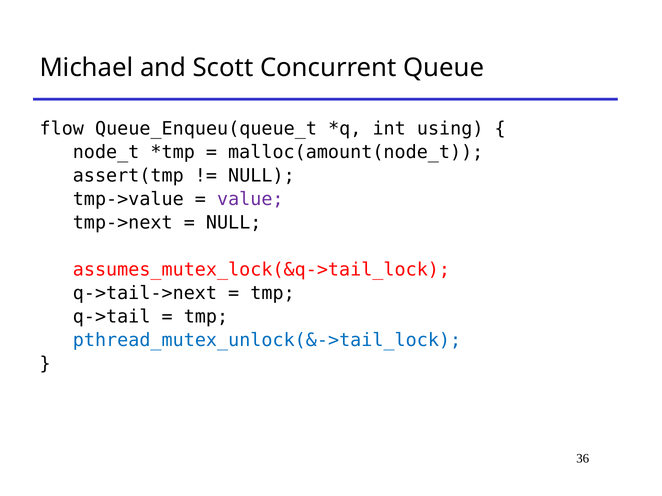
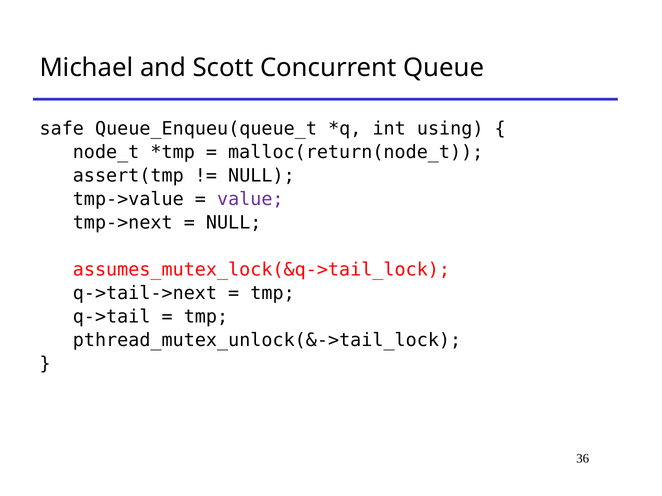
flow: flow -> safe
malloc(amount(node_t: malloc(amount(node_t -> malloc(return(node_t
pthread_mutex_unlock(&->tail_lock colour: blue -> black
